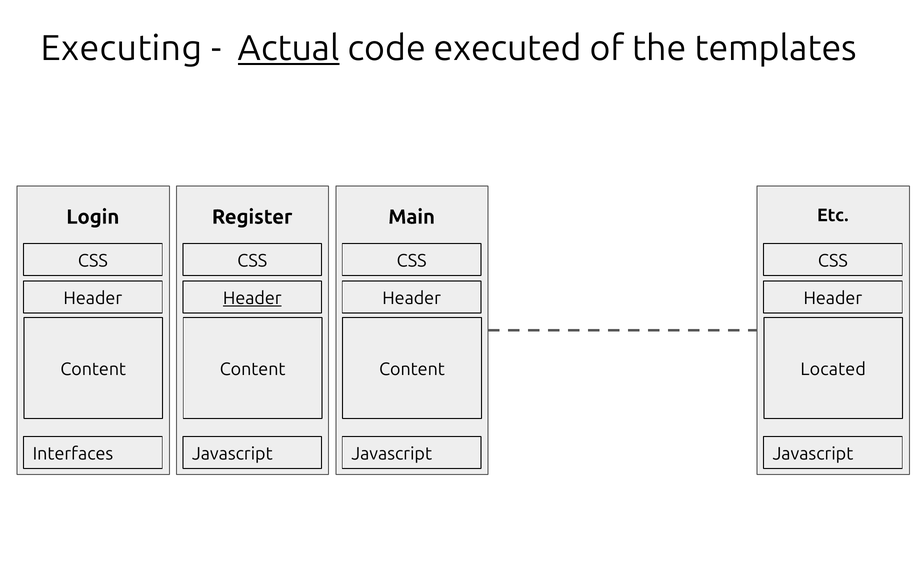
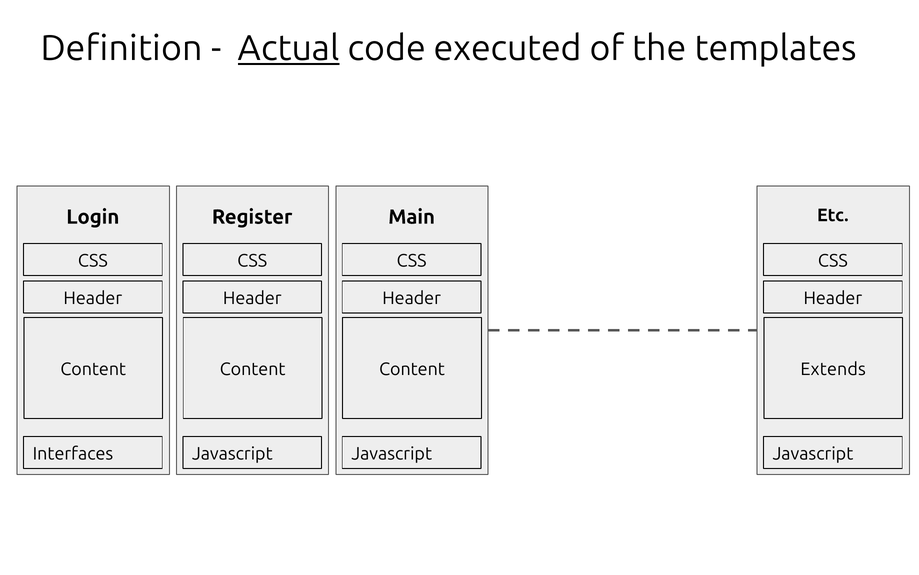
Executing: Executing -> Definition
Header at (252, 298) underline: present -> none
Located: Located -> Extends
